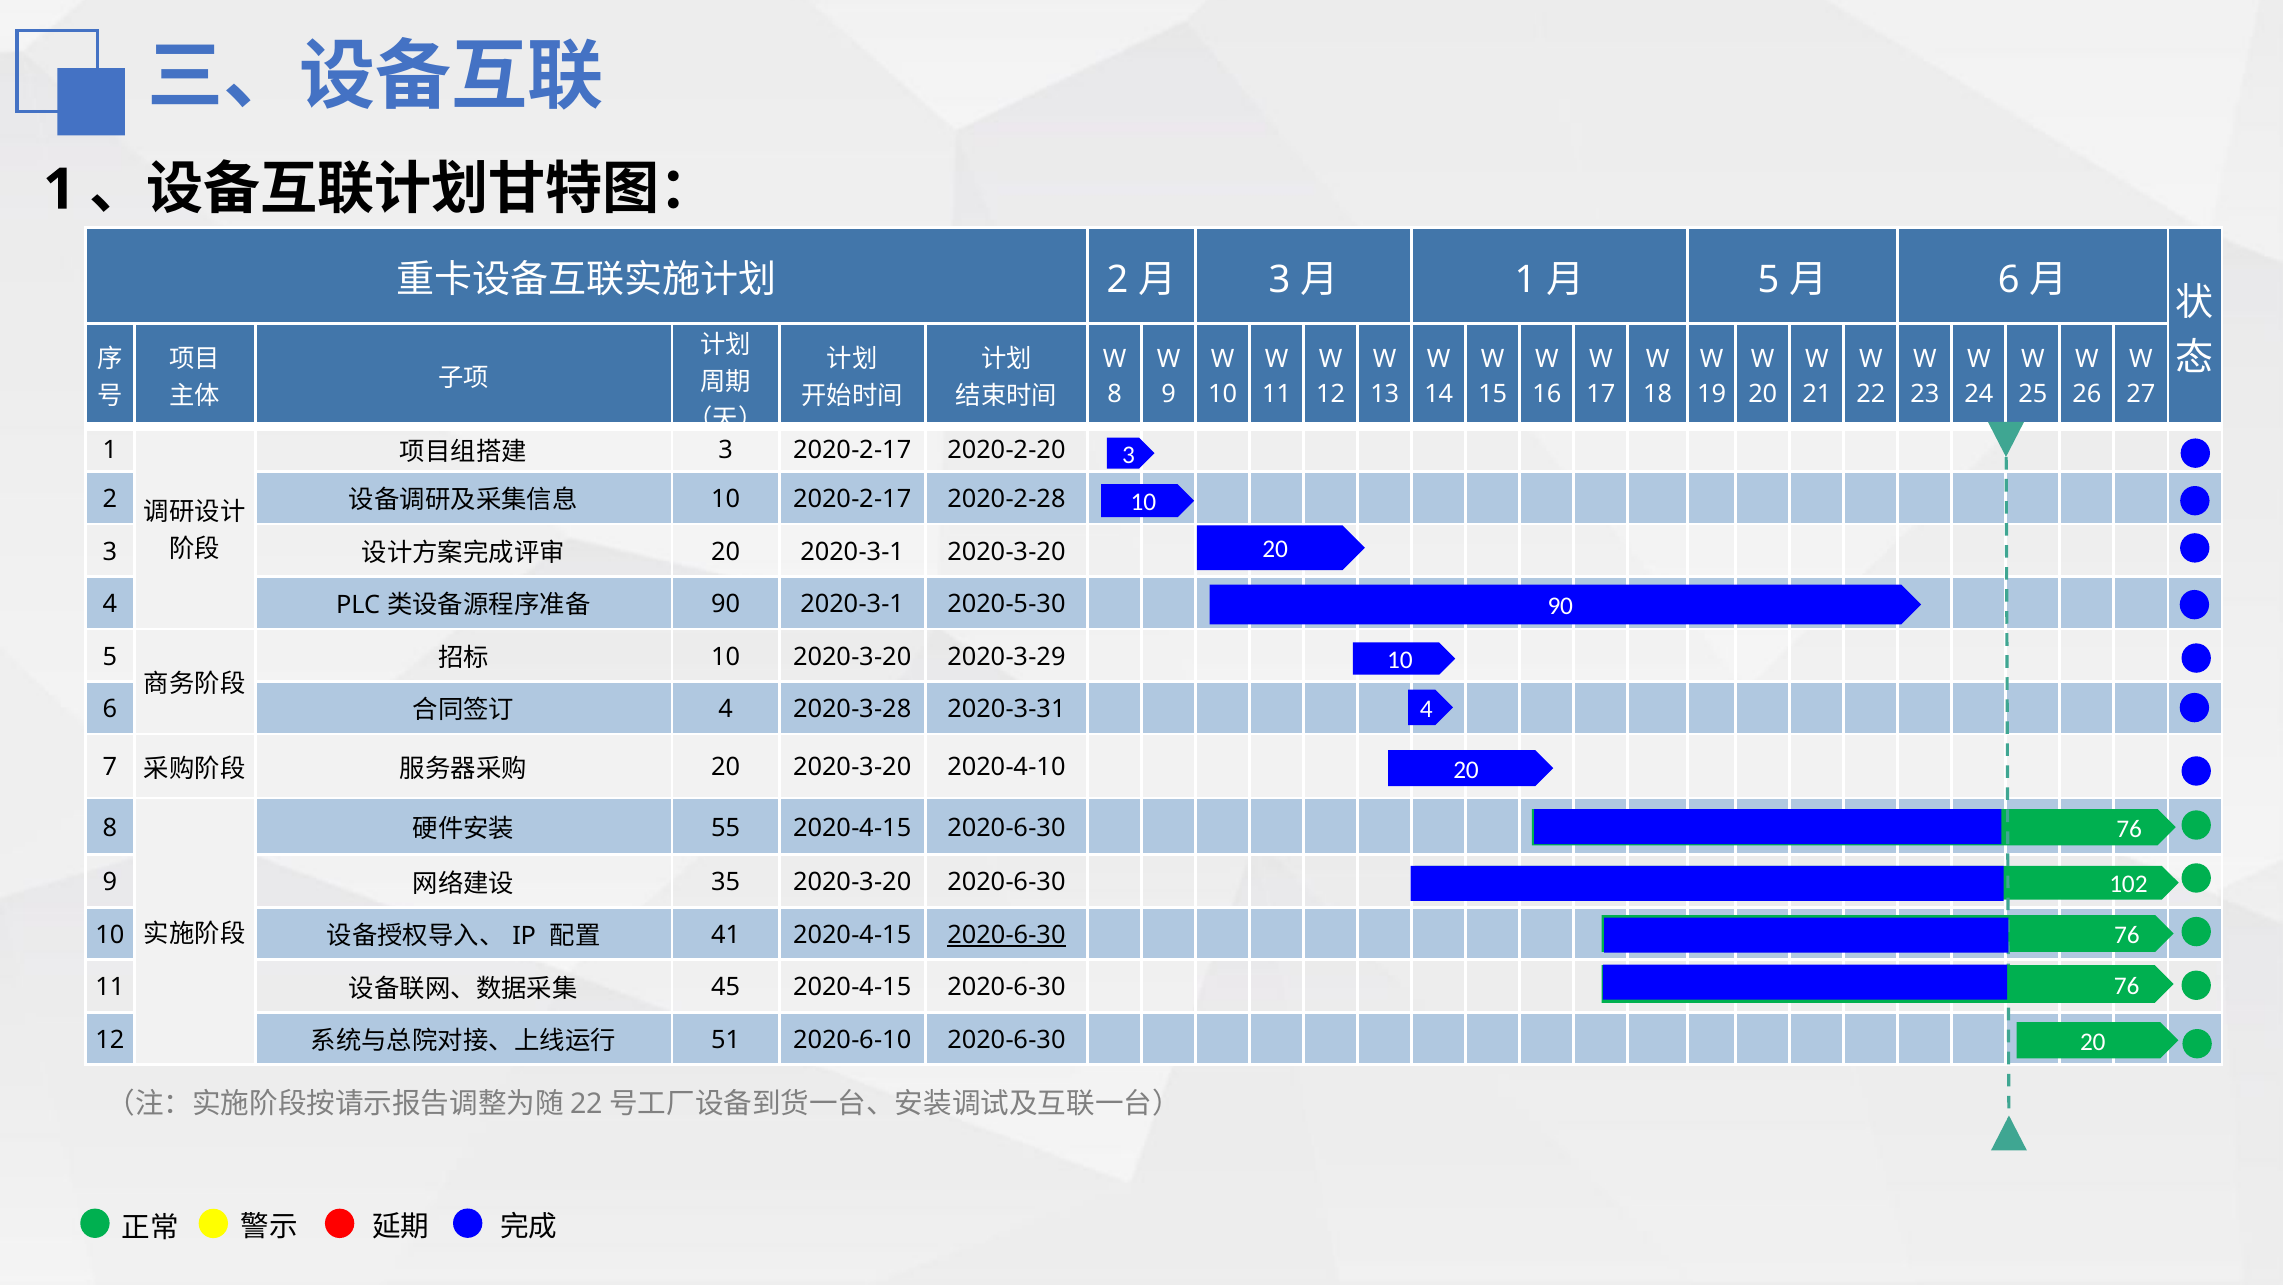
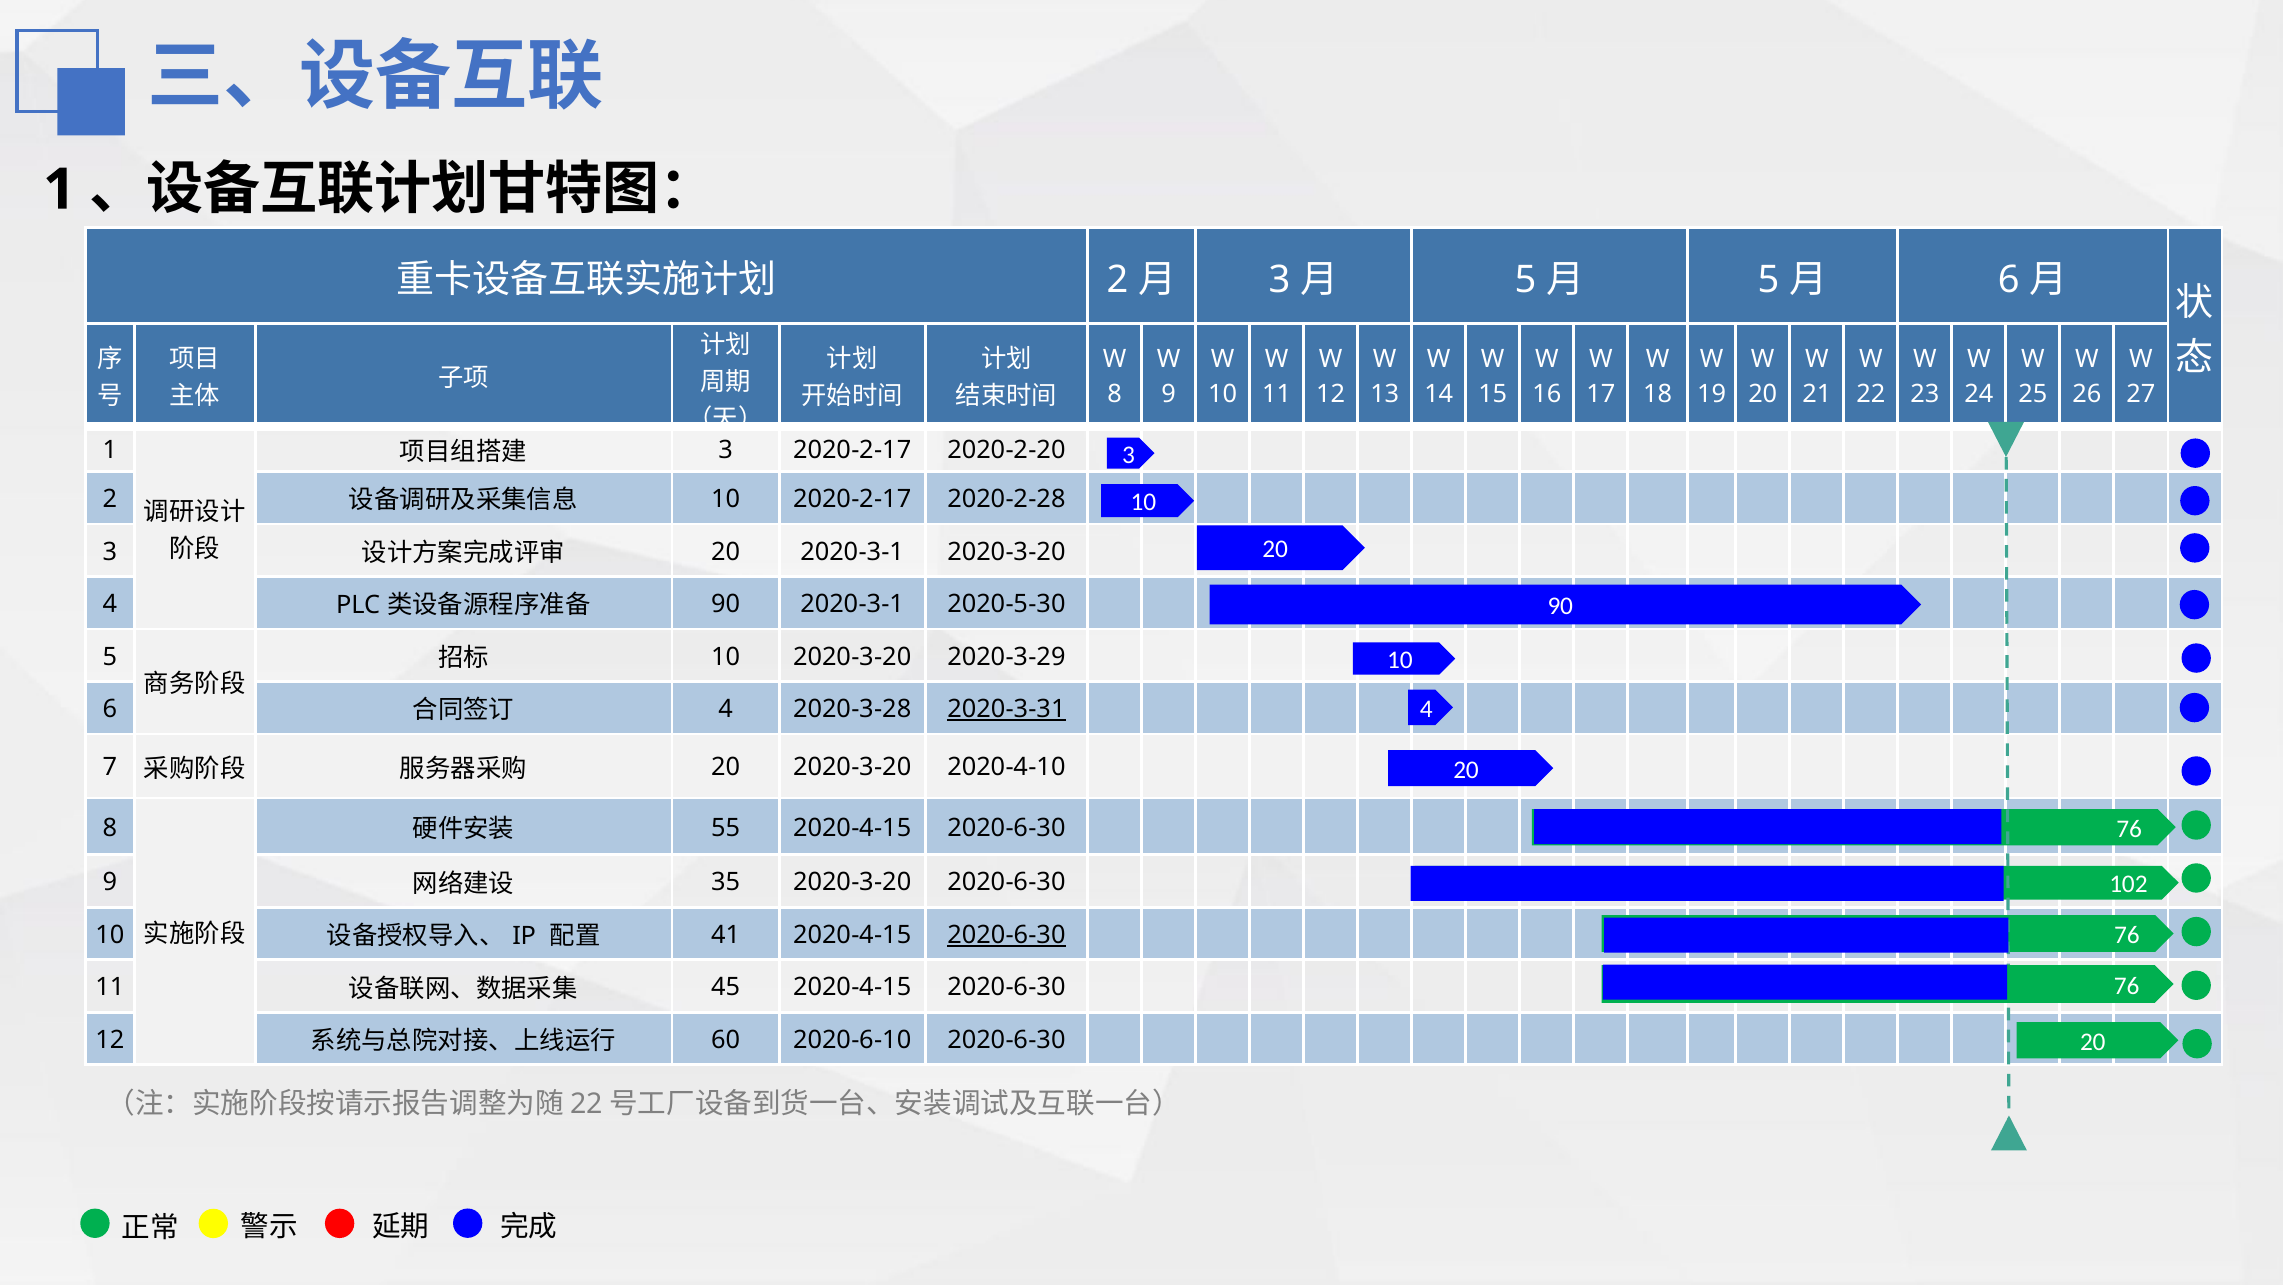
1 at (1525, 279): 1 -> 5
2020-3-31 underline: none -> present
51: 51 -> 60
